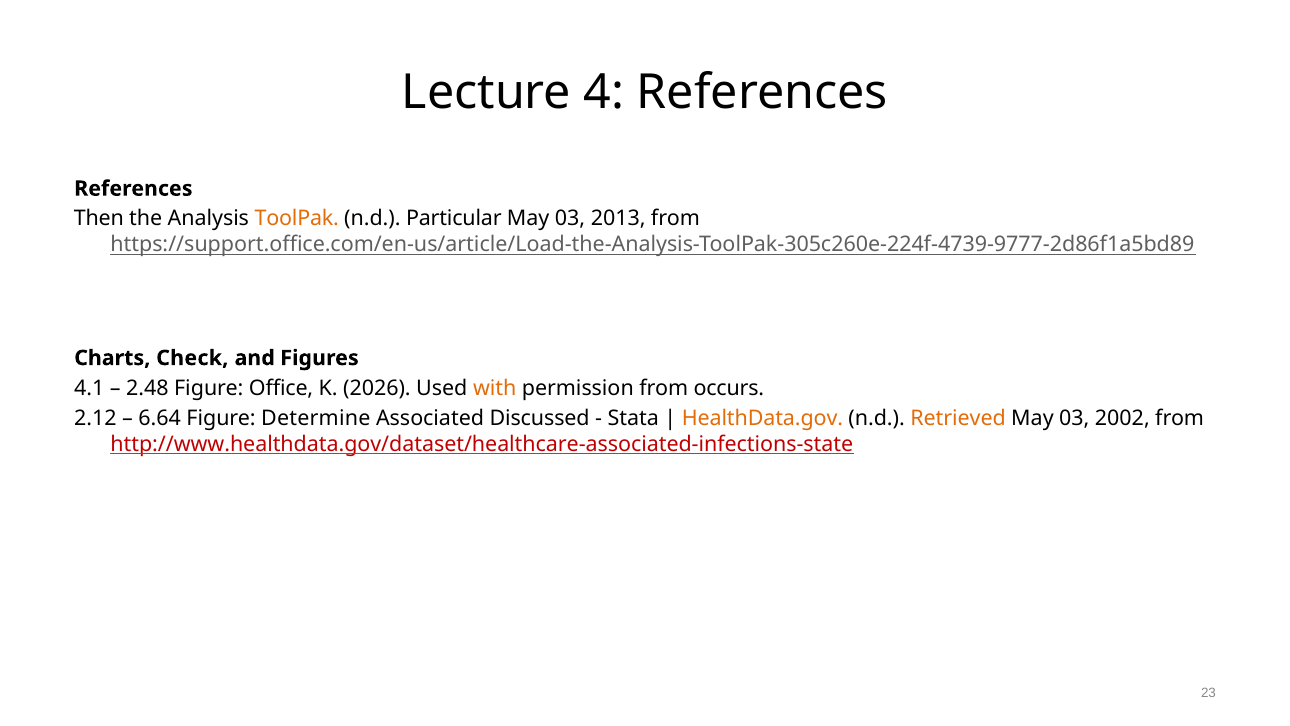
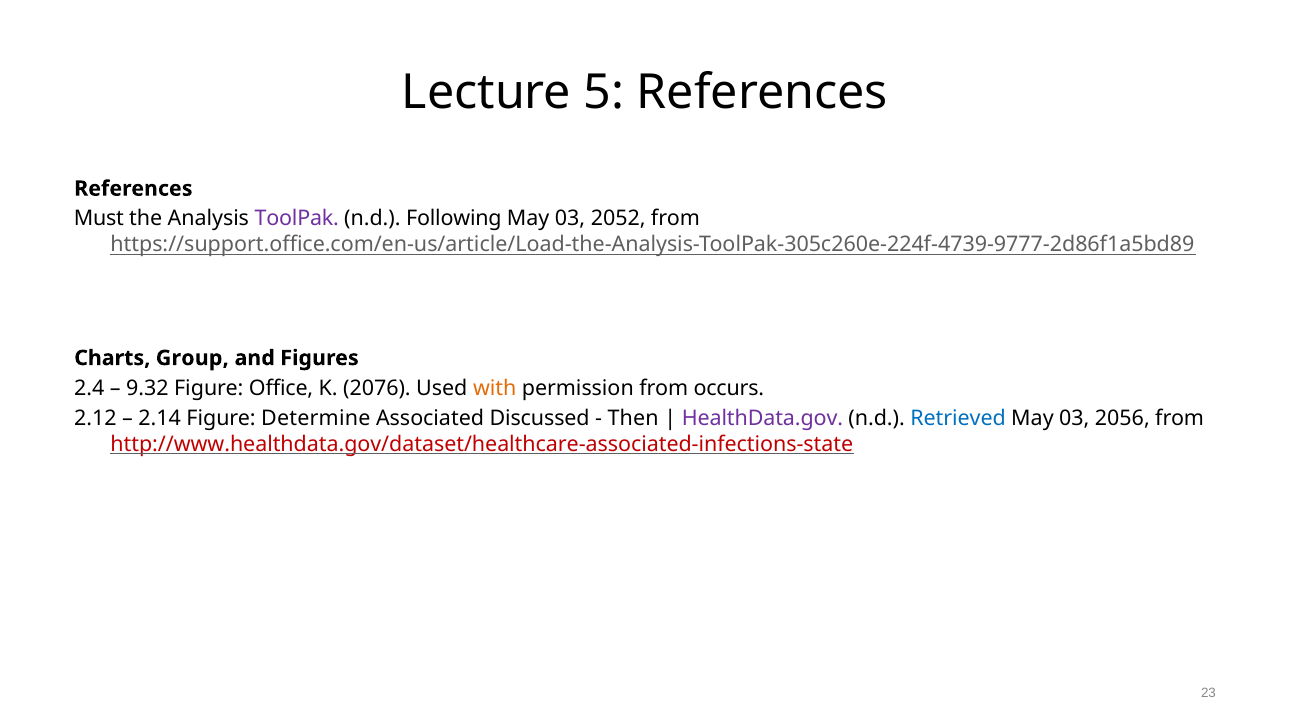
4: 4 -> 5
Then: Then -> Must
ToolPak colour: orange -> purple
Particular: Particular -> Following
2013: 2013 -> 2052
Check: Check -> Group
4.1: 4.1 -> 2.4
2.48: 2.48 -> 9.32
2026: 2026 -> 2076
6.64: 6.64 -> 2.14
Stata: Stata -> Then
HealthData.gov colour: orange -> purple
Retrieved colour: orange -> blue
2002: 2002 -> 2056
